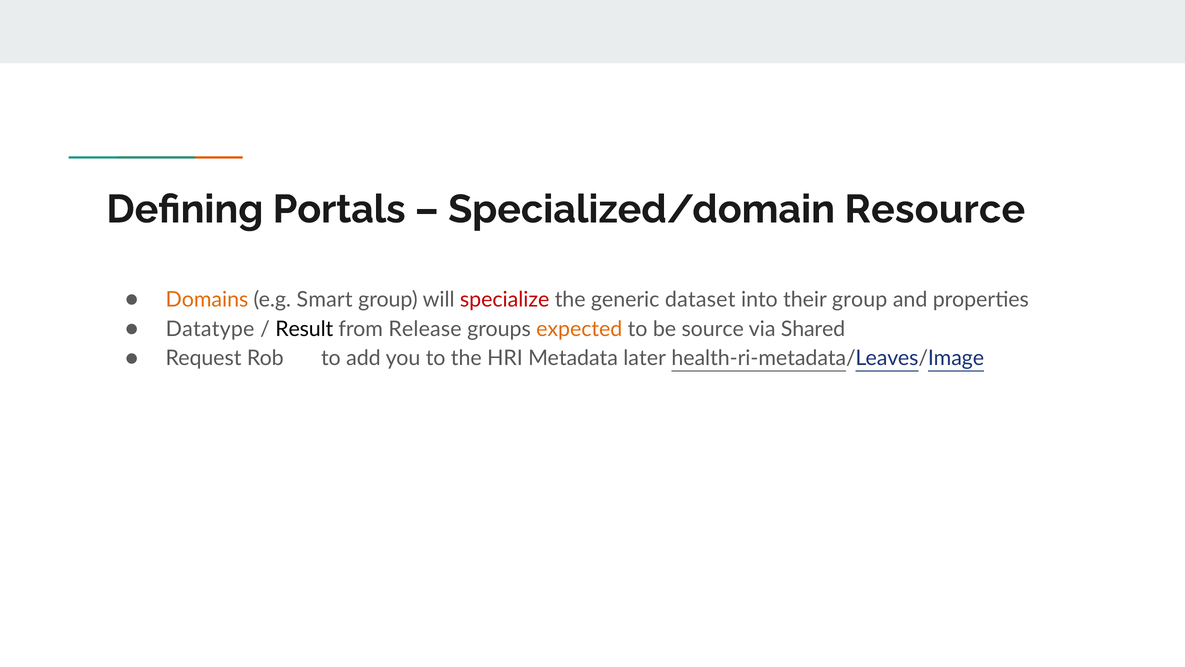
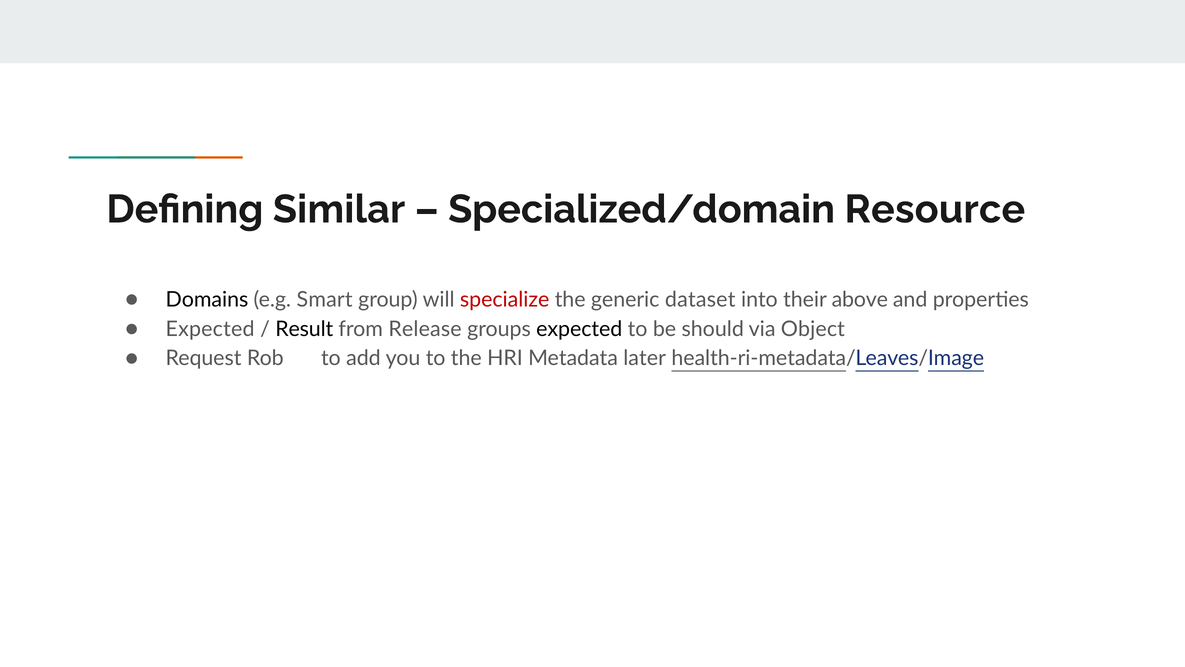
Portals: Portals -> Similar
Domains colour: orange -> black
their group: group -> above
Datatype at (210, 329): Datatype -> Expected
expected at (579, 329) colour: orange -> black
source: source -> should
Shared: Shared -> Object
